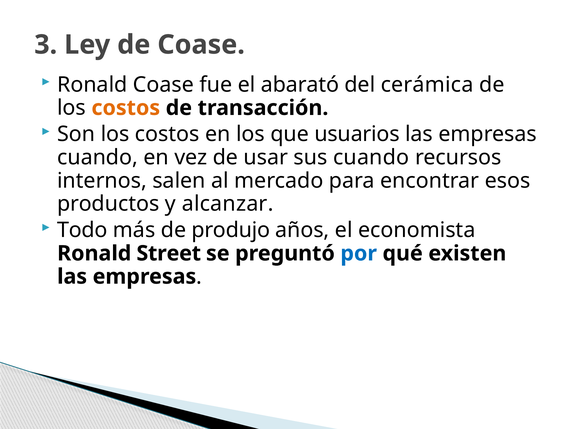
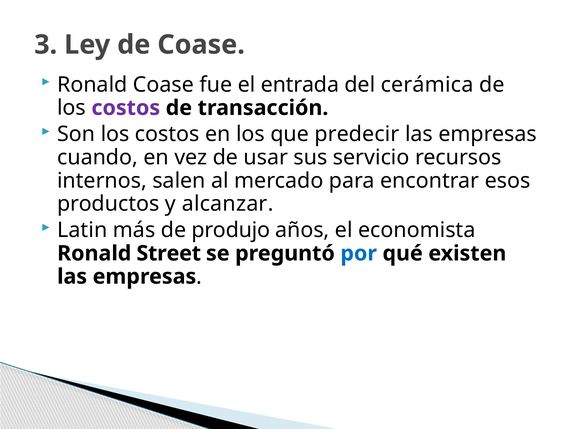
abarató: abarató -> entrada
costos at (126, 108) colour: orange -> purple
usuarios: usuarios -> predecir
sus cuando: cuando -> servicio
Todo: Todo -> Latin
